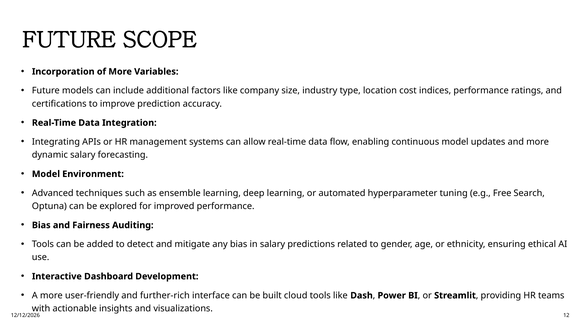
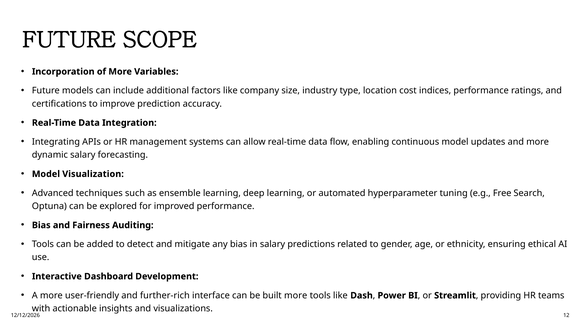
Environment: Environment -> Visualization
built cloud: cloud -> more
